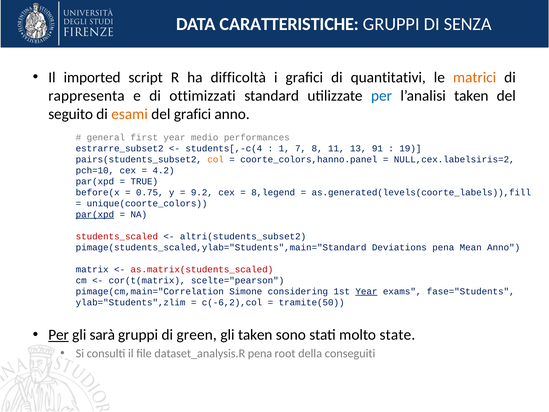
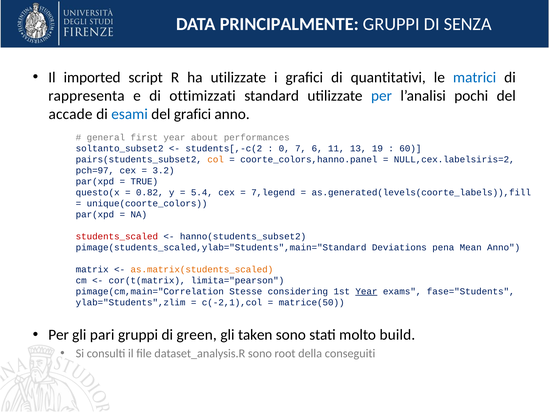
CARATTERISTICHE: CARATTERISTICHE -> PRINCIPALMENTE
ha difficoltà: difficoltà -> utilizzate
matrici colour: orange -> blue
l’analisi taken: taken -> pochi
seguito: seguito -> accade
esami colour: orange -> blue
medio: medio -> about
estrarre_subset2: estrarre_subset2 -> soltanto_subset2
students[,-c(4: students[,-c(4 -> students[,-c(2
1: 1 -> 0
8: 8 -> 6
91: 91 -> 19
19: 19 -> 60
pch=10: pch=10 -> pch=97
4.2: 4.2 -> 3.2
before(x: before(x -> questo(x
0.75: 0.75 -> 0.82
9.2: 9.2 -> 5.4
8,legend: 8,legend -> 7,legend
par(xpd at (95, 214) underline: present -> none
altri(students_subset2: altri(students_subset2 -> hanno(students_subset2
as.matrix(students_scaled colour: red -> orange
scelte="pearson: scelte="pearson -> limita="pearson
Simone: Simone -> Stesse
c(-6,2),col: c(-6,2),col -> c(-2,1),col
tramite(50: tramite(50 -> matrice(50
Per at (59, 335) underline: present -> none
sarà: sarà -> pari
state: state -> build
dataset_analysis.R pena: pena -> sono
